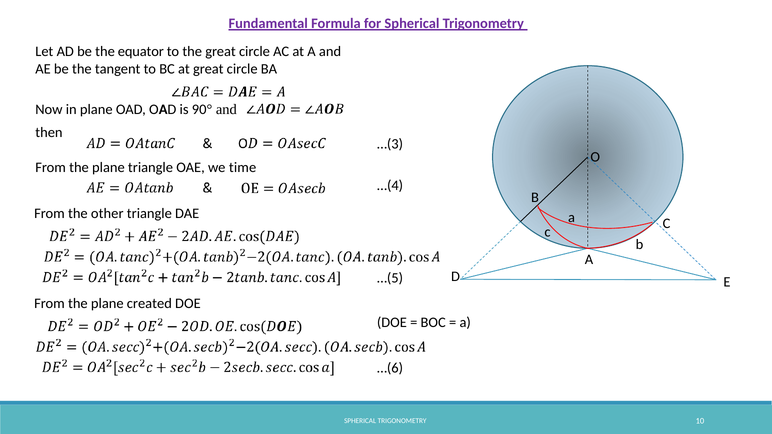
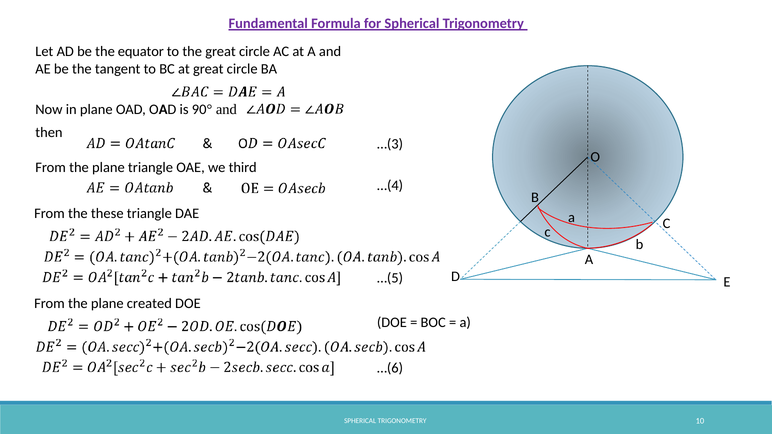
time: time -> third
other: other -> these
